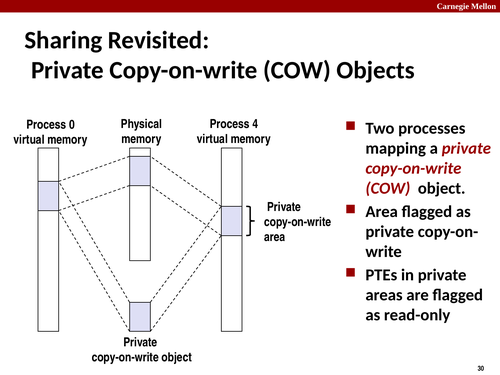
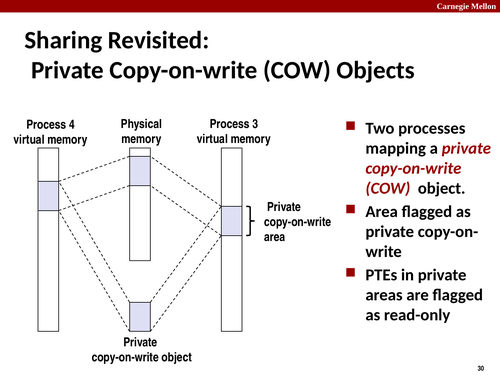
4: 4 -> 3
0: 0 -> 4
